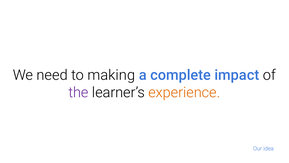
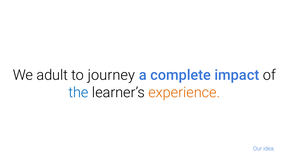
need: need -> adult
making: making -> journey
the colour: purple -> blue
